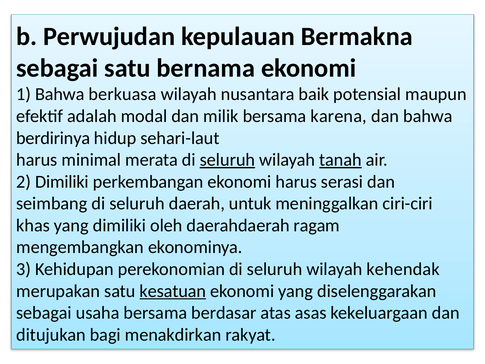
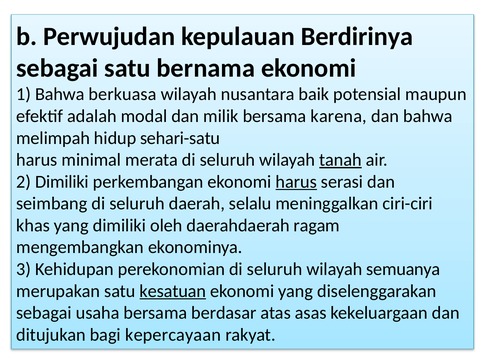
Bermakna: Bermakna -> Berdirinya
berdirinya: berdirinya -> melimpah
sehari-laut: sehari-laut -> sehari-satu
seluruh at (227, 160) underline: present -> none
harus at (296, 182) underline: none -> present
untuk: untuk -> selalu
kehendak: kehendak -> semuanya
menakdirkan: menakdirkan -> kepercayaan
